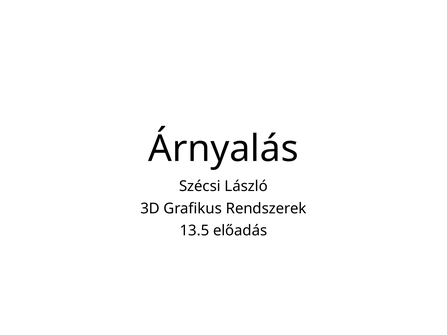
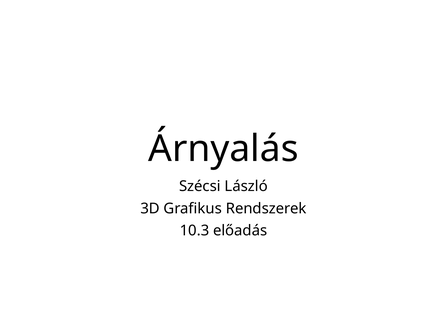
13.5: 13.5 -> 10.3
